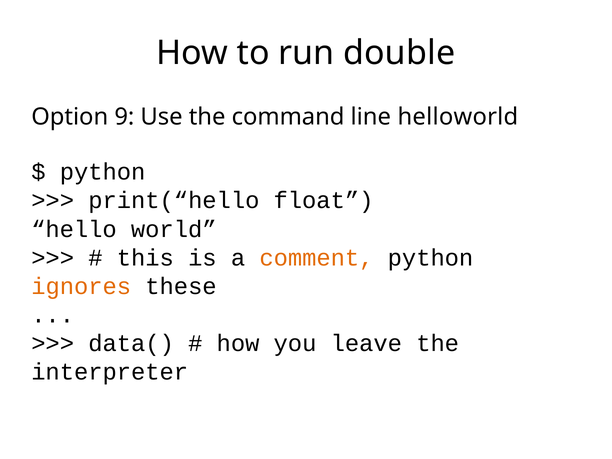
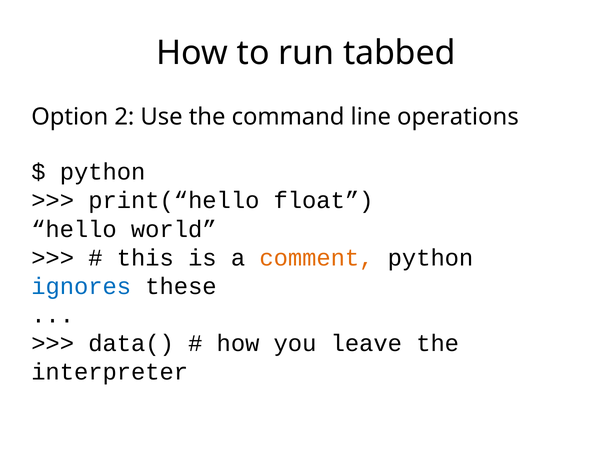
double: double -> tabbed
9: 9 -> 2
helloworld: helloworld -> operations
ignores colour: orange -> blue
